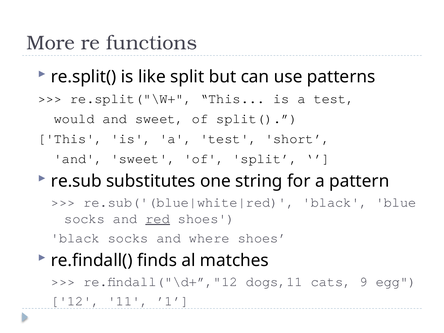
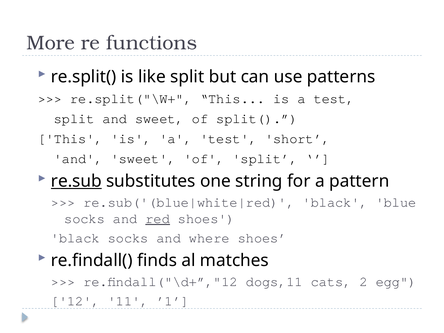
would at (74, 119): would -> split
re.sub underline: none -> present
9: 9 -> 2
